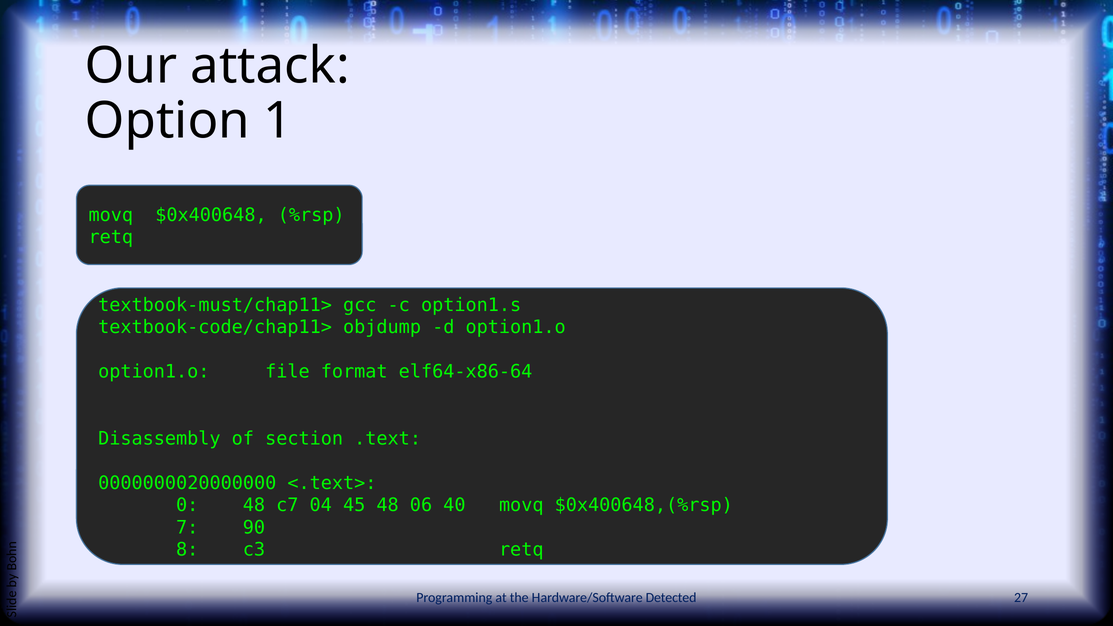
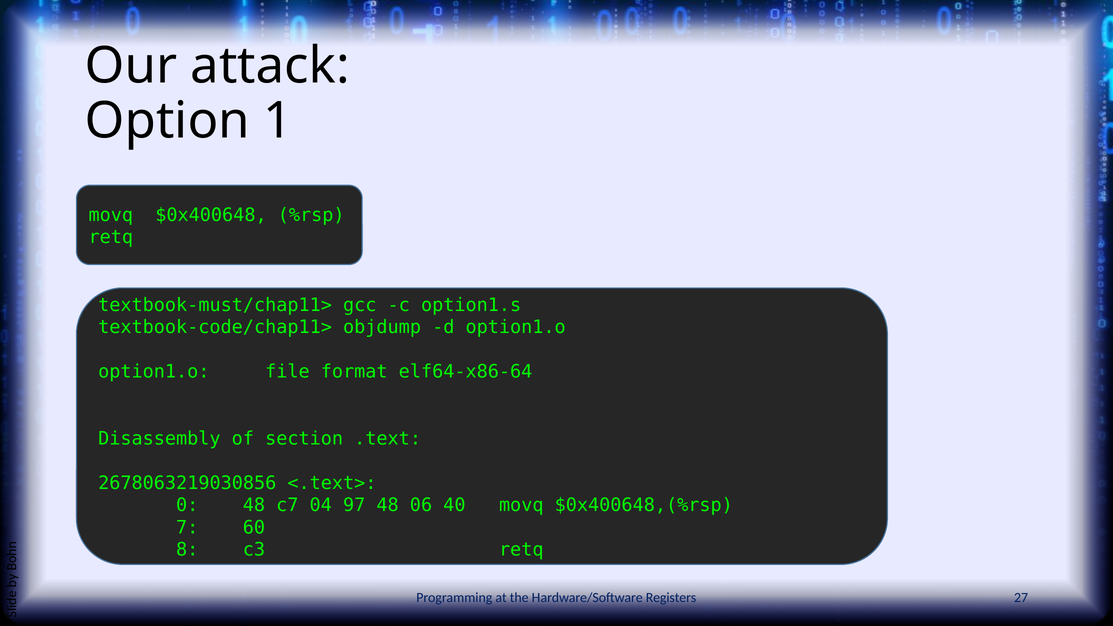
0000000020000000: 0000000020000000 -> 2678063219030856
45: 45 -> 97
90: 90 -> 60
Detected: Detected -> Registers
